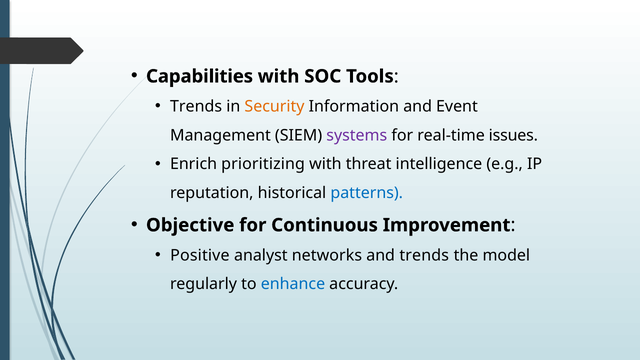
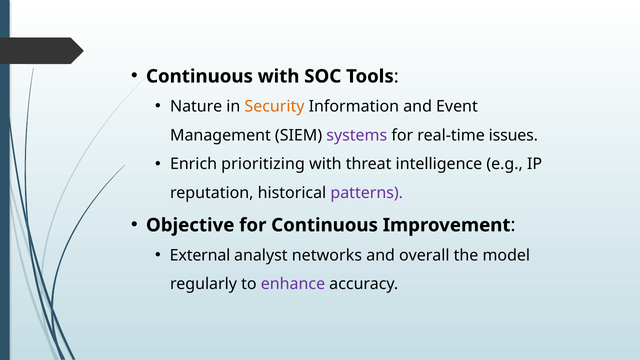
Capabilities at (200, 76): Capabilities -> Continuous
Trends at (196, 107): Trends -> Nature
patterns colour: blue -> purple
Positive: Positive -> External
and trends: trends -> overall
enhance colour: blue -> purple
